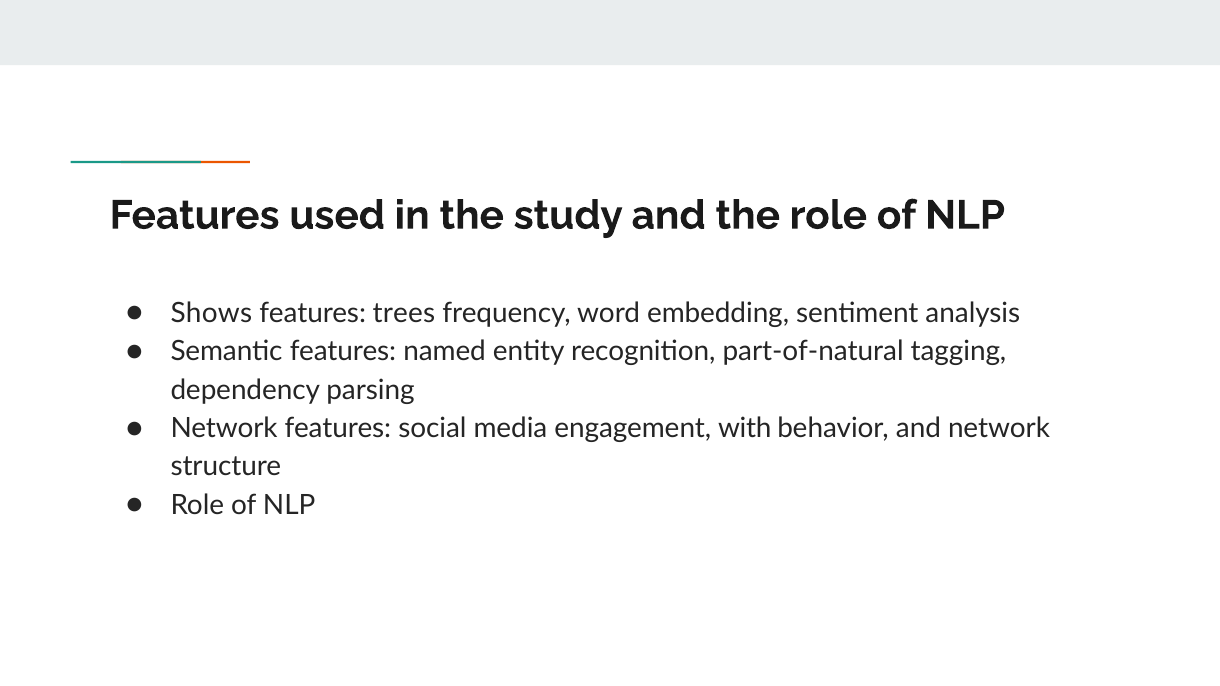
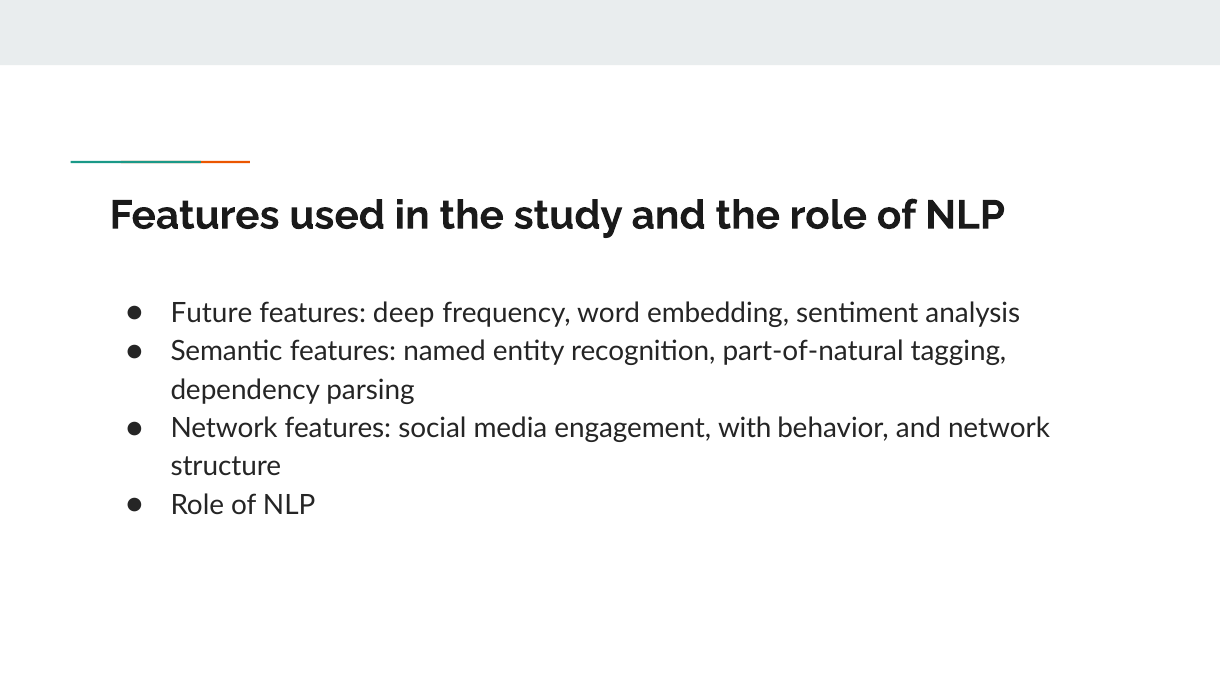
Shows: Shows -> Future
trees: trees -> deep
